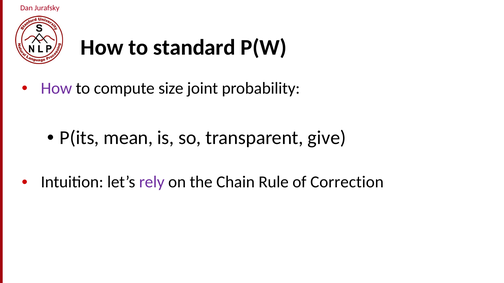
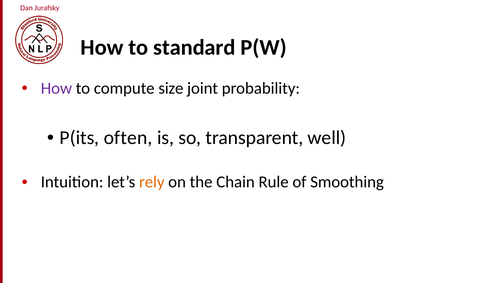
mean: mean -> often
give: give -> well
rely colour: purple -> orange
Correction: Correction -> Smoothing
